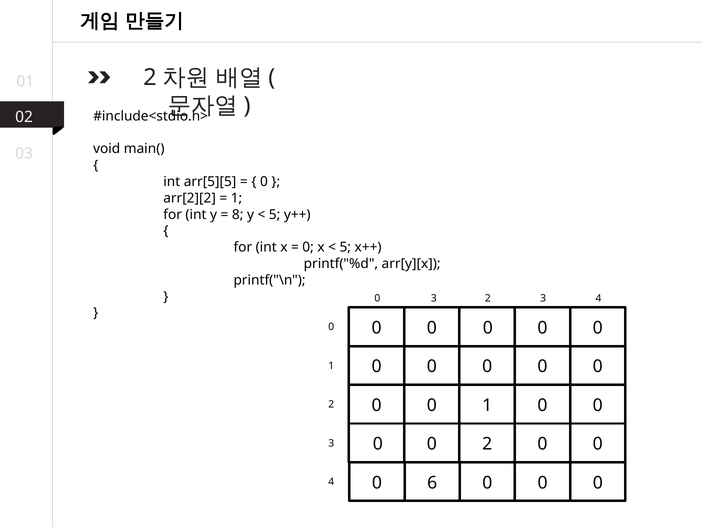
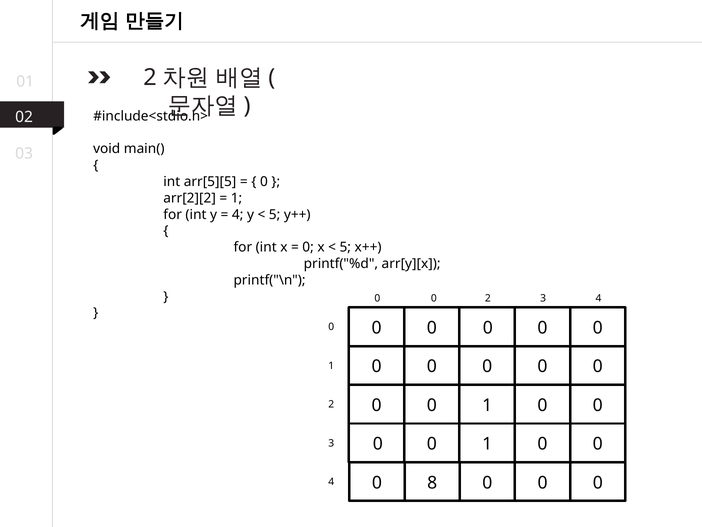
8 at (238, 214): 8 -> 4
3 at (434, 298): 3 -> 0
2 at (487, 444): 2 -> 1
6: 6 -> 8
